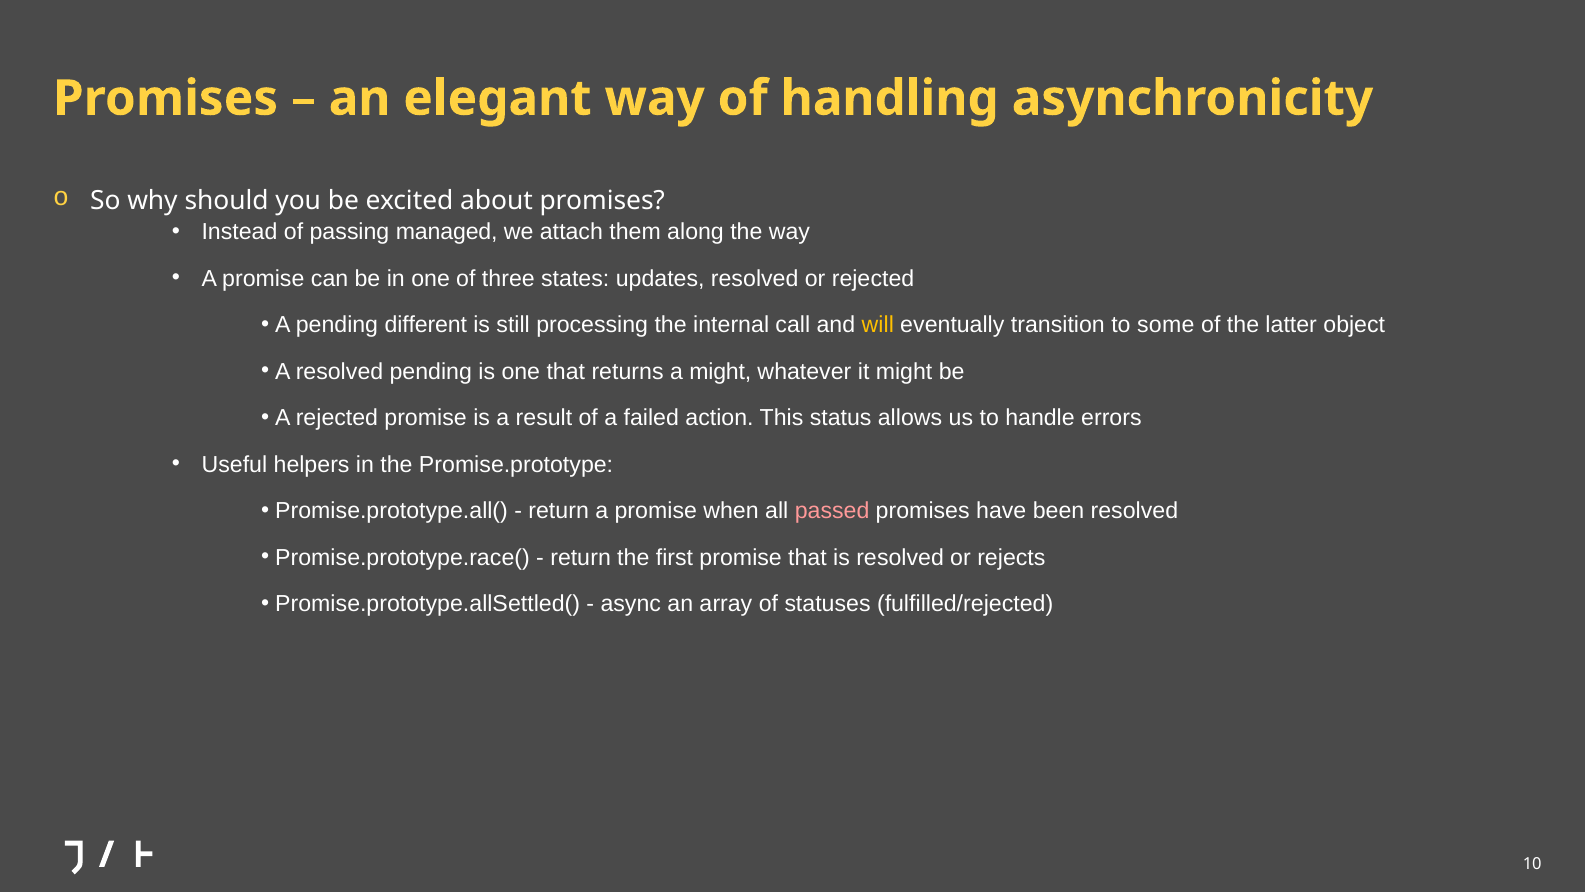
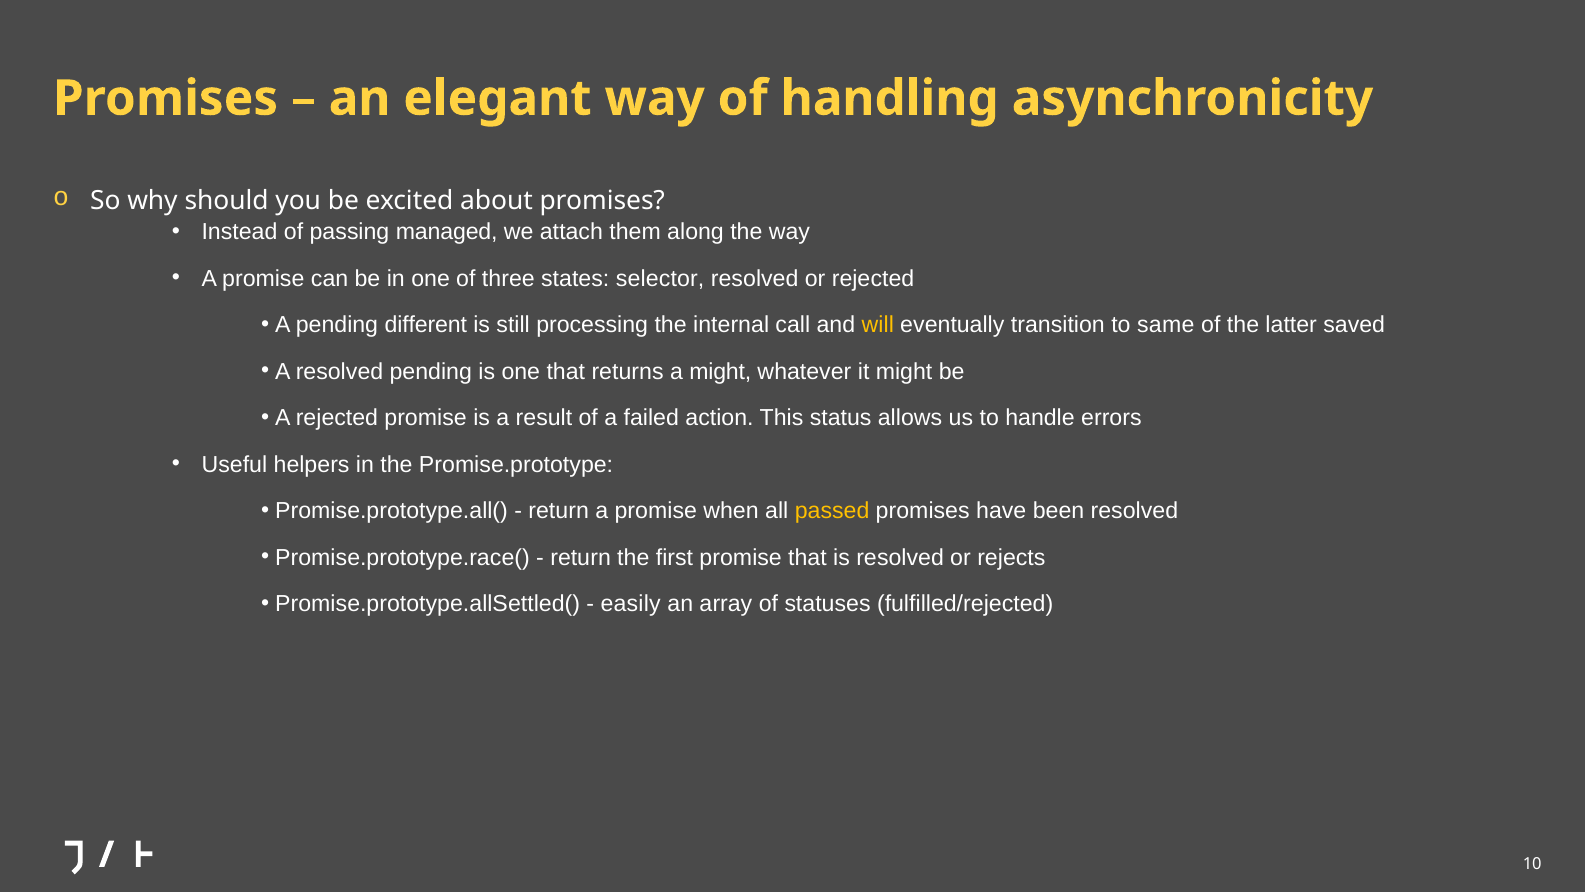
updates: updates -> selector
some: some -> same
object: object -> saved
passed colour: pink -> yellow
async: async -> easily
